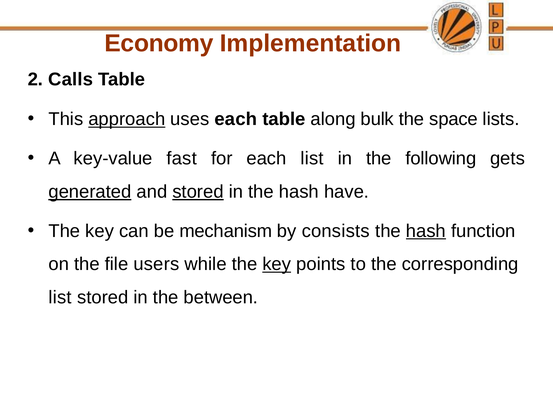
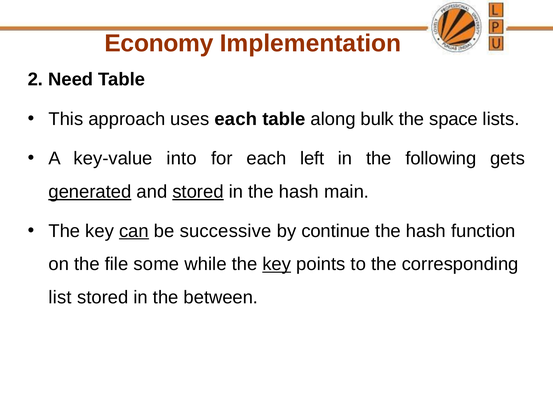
Calls: Calls -> Need
approach underline: present -> none
fast: fast -> into
each list: list -> left
have: have -> main
can underline: none -> present
mechanism: mechanism -> successive
consists: consists -> continue
hash at (426, 231) underline: present -> none
users: users -> some
